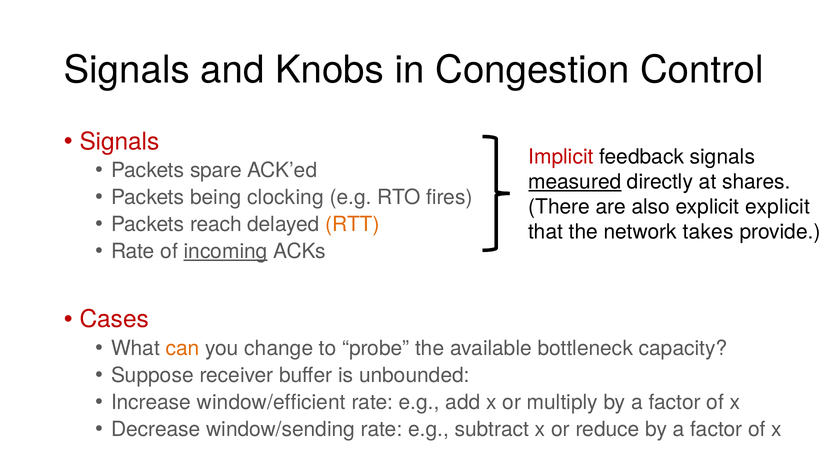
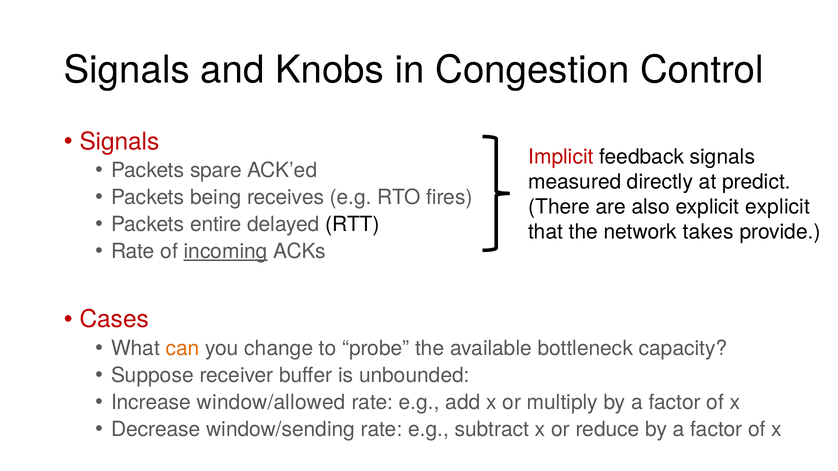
measured underline: present -> none
shares: shares -> predict
clocking: clocking -> receives
reach: reach -> entire
RTT colour: orange -> black
window/efficient: window/efficient -> window/allowed
